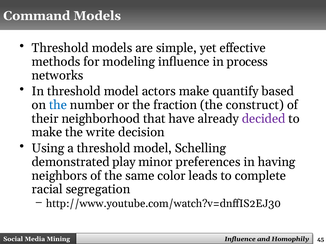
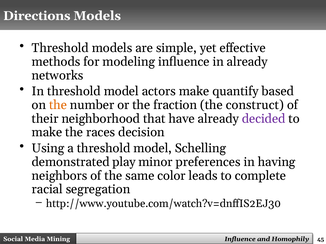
Command: Command -> Directions
in process: process -> already
the at (58, 105) colour: blue -> orange
write: write -> races
